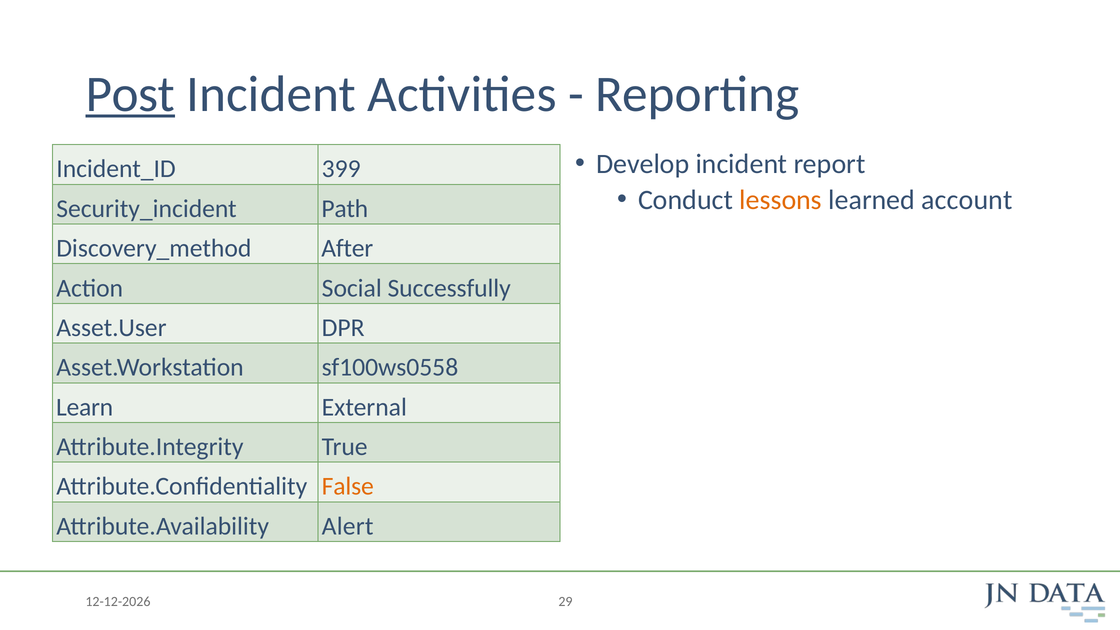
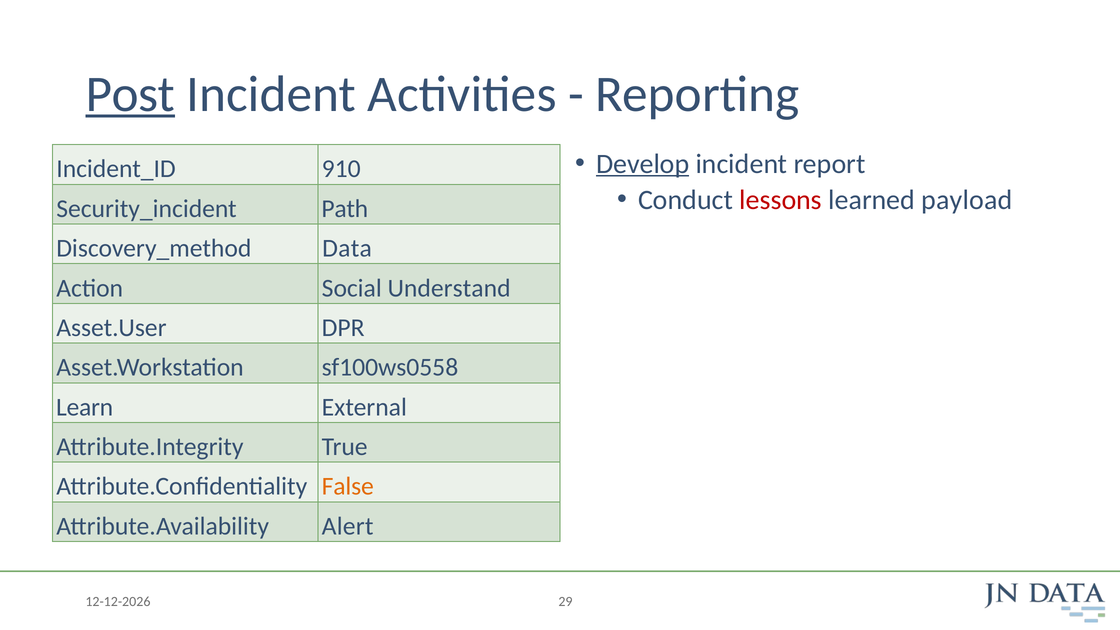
Develop underline: none -> present
399: 399 -> 910
lessons colour: orange -> red
account: account -> payload
After: After -> Data
Successfully: Successfully -> Understand
